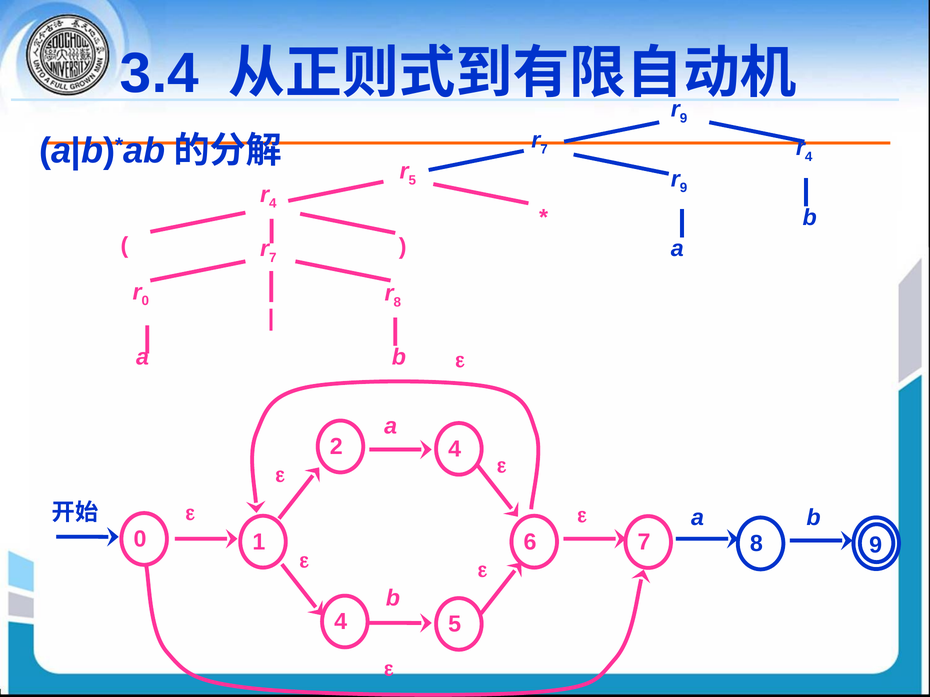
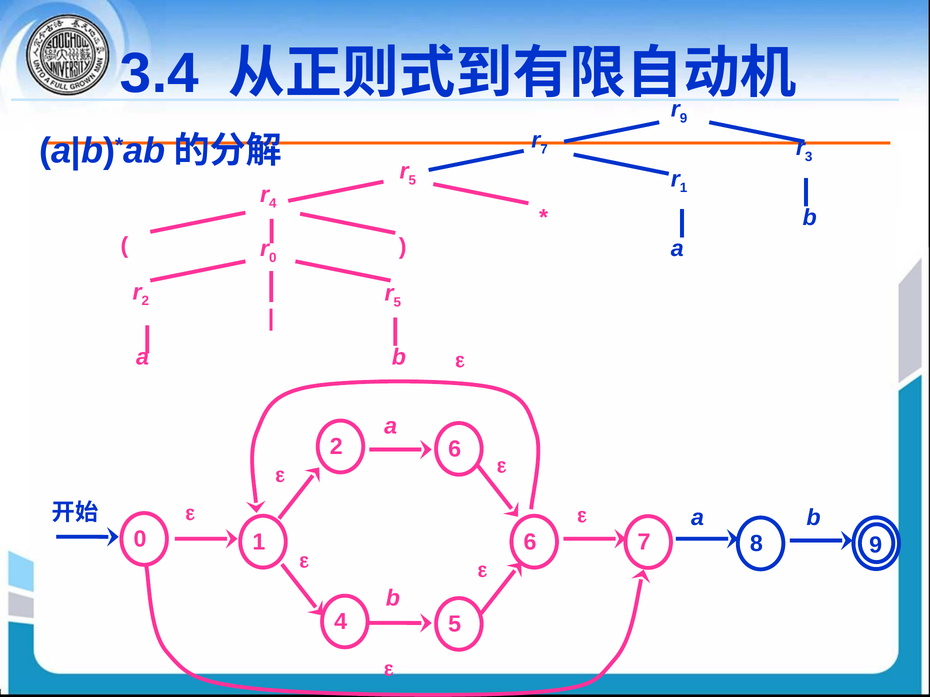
4 at (809, 157): 4 -> 3
9 at (684, 188): 9 -> 1
7 at (273, 258): 7 -> 0
0 at (145, 301): 0 -> 2
8 at (397, 303): 8 -> 5
2 4: 4 -> 6
